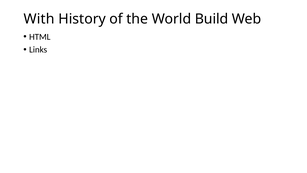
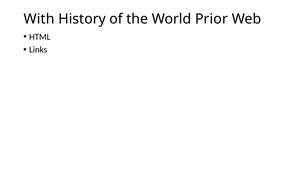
Build: Build -> Prior
